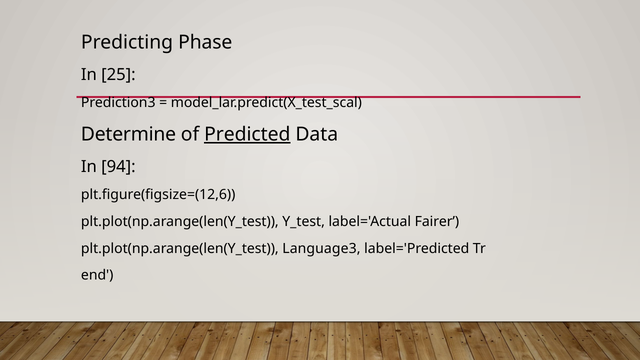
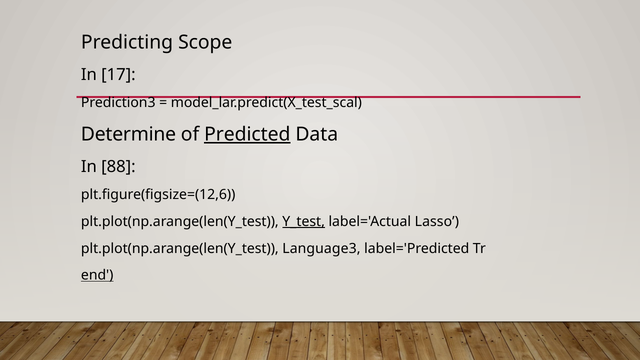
Phase: Phase -> Scope
25: 25 -> 17
94: 94 -> 88
Y_test underline: none -> present
Fairer: Fairer -> Lasso
end underline: none -> present
